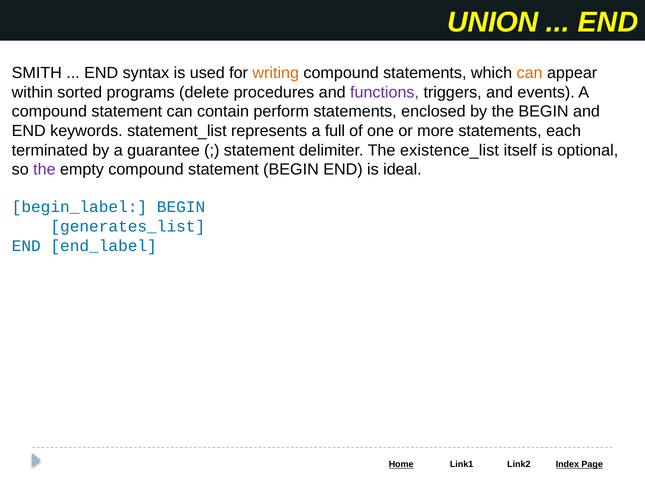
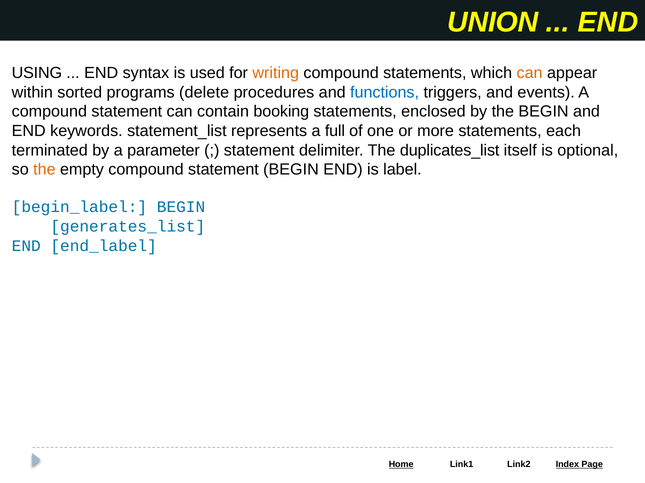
SMITH: SMITH -> USING
functions colour: purple -> blue
perform: perform -> booking
guarantee: guarantee -> parameter
existence_list: existence_list -> duplicates_list
the at (44, 170) colour: purple -> orange
ideal: ideal -> label
